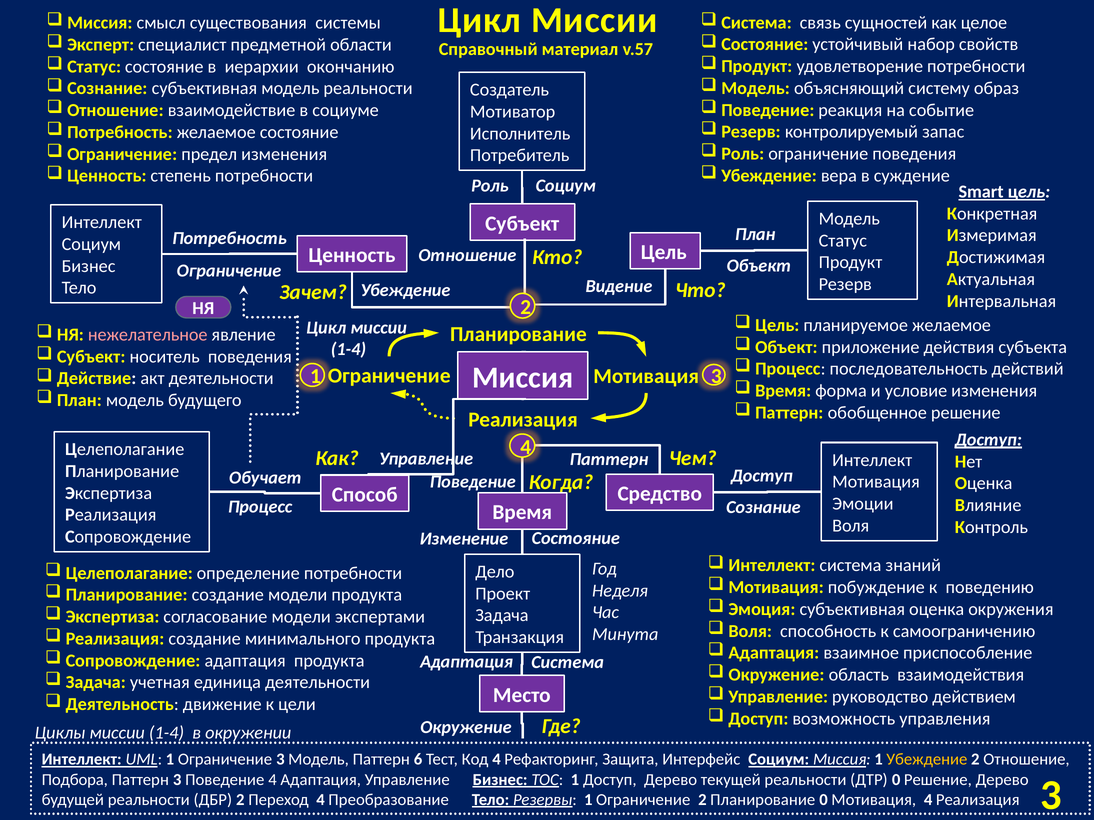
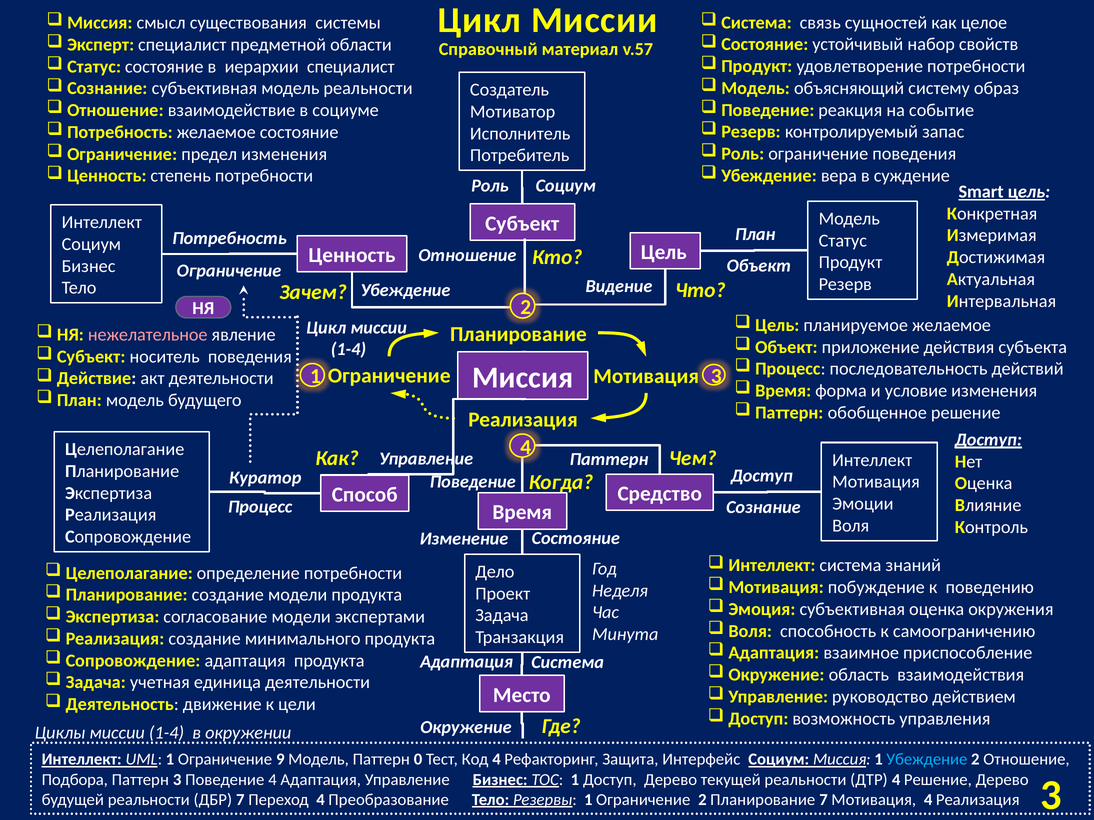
иерархии окончанию: окончанию -> специалист
Обучает: Обучает -> Куратор
Ограничение 3: 3 -> 9
6: 6 -> 0
Убеждение at (927, 760) colour: yellow -> light blue
ДТР 0: 0 -> 4
ДБР 2: 2 -> 7
Планирование 0: 0 -> 7
